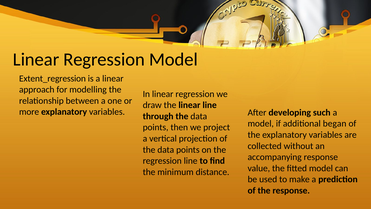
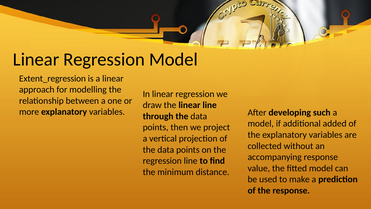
began: began -> added
